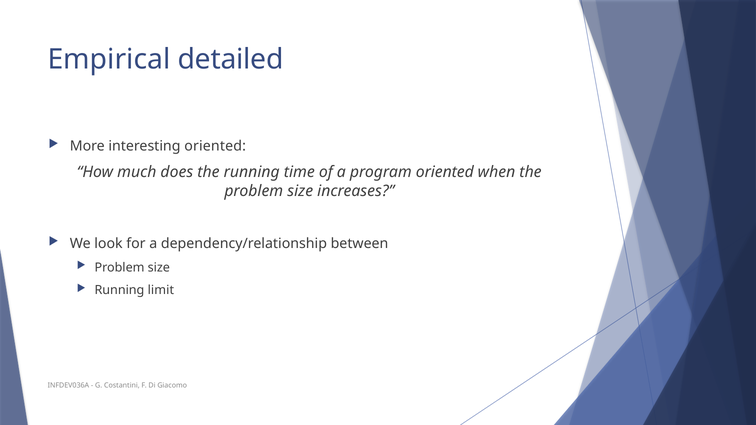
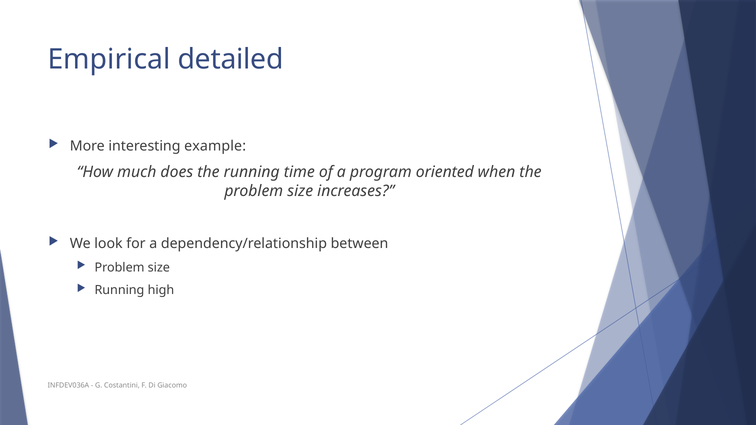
interesting oriented: oriented -> example
limit: limit -> high
